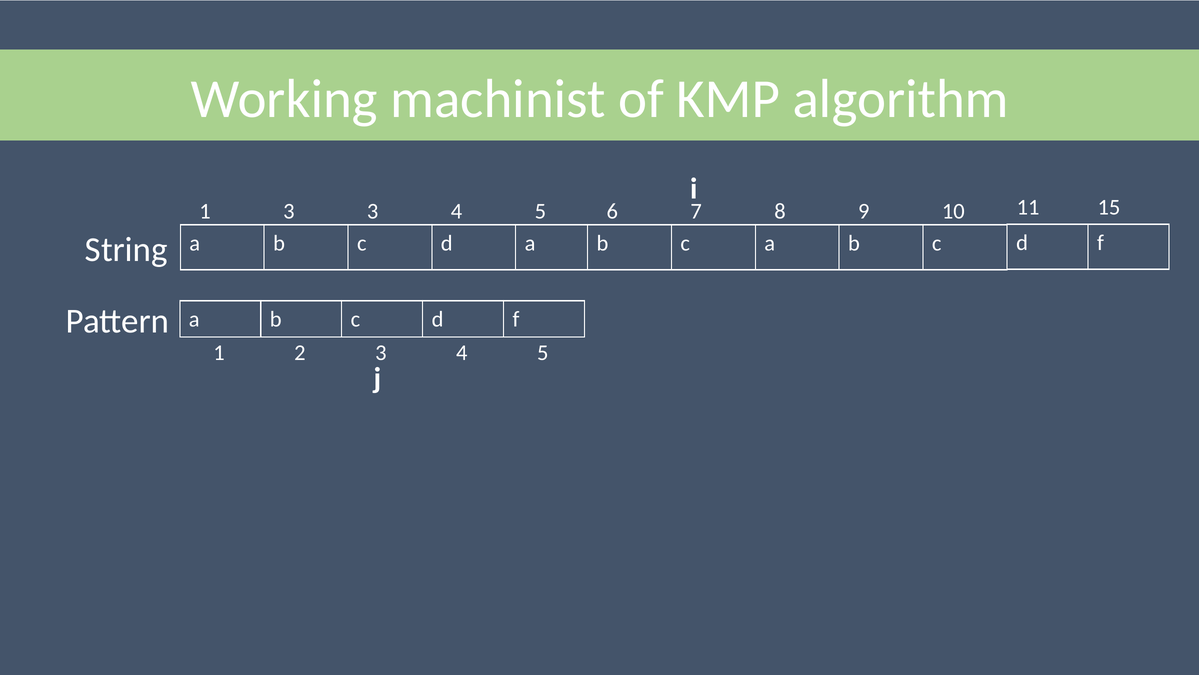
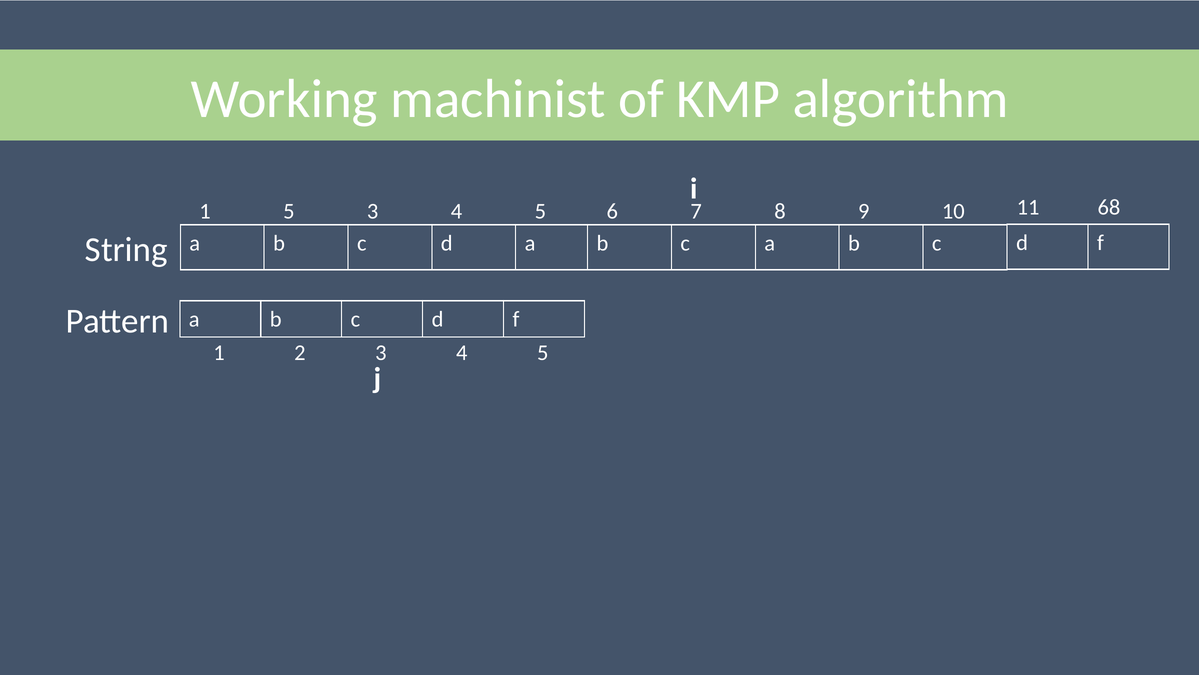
15: 15 -> 68
1 3: 3 -> 5
